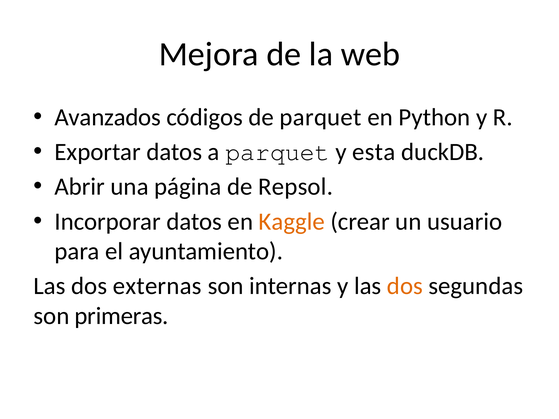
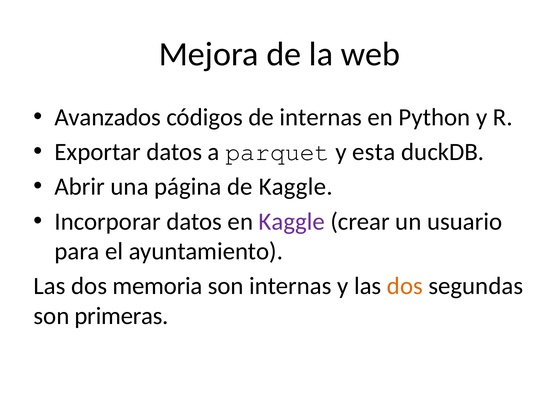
de parquet: parquet -> internas
de Repsol: Repsol -> Kaggle
Kaggle at (292, 222) colour: orange -> purple
externas: externas -> memoria
